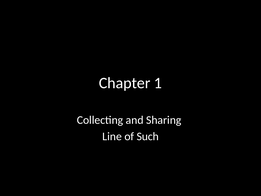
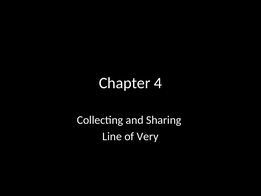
1: 1 -> 4
Such: Such -> Very
